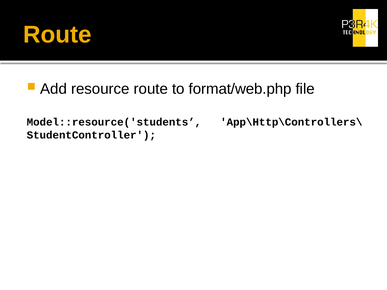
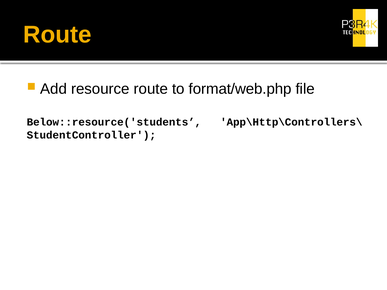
Model::resource('students: Model::resource('students -> Below::resource('students
